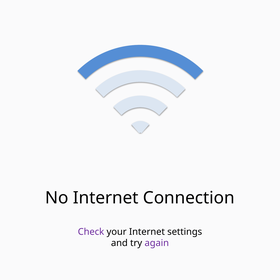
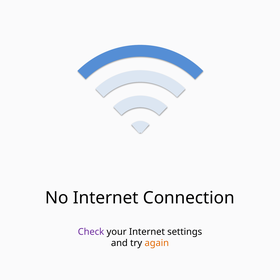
again colour: purple -> orange
